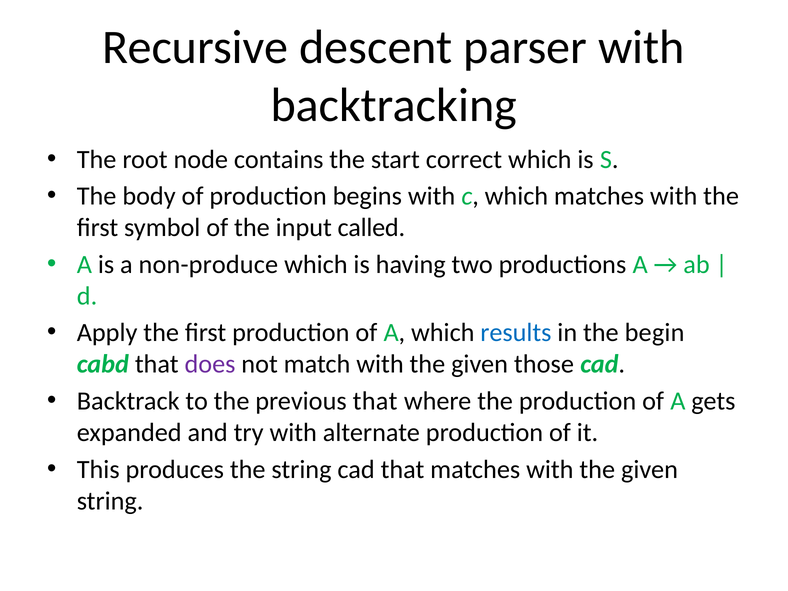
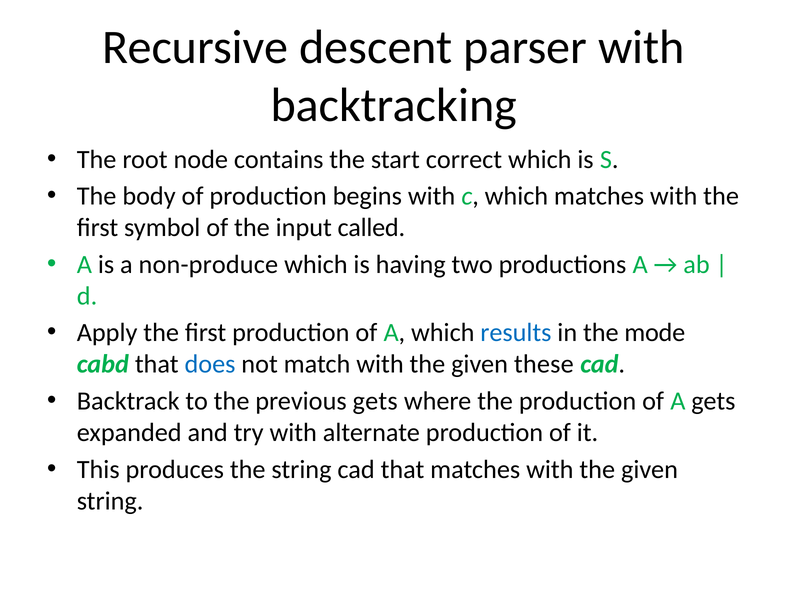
begin: begin -> mode
does colour: purple -> blue
those: those -> these
previous that: that -> gets
